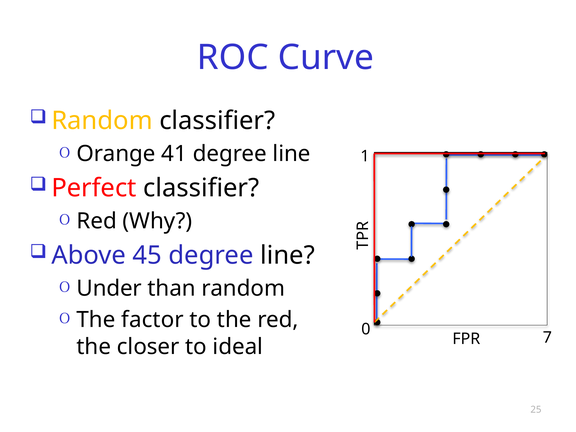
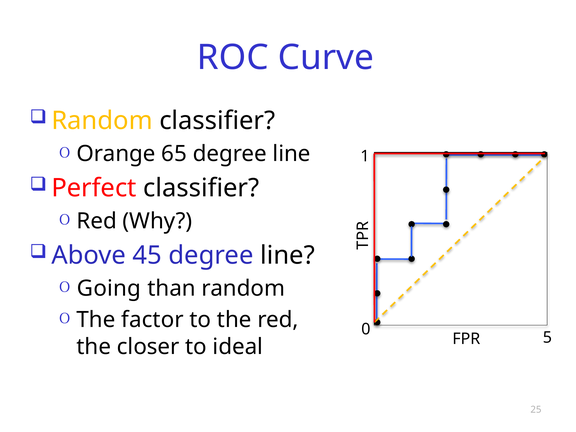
41: 41 -> 65
Under: Under -> Going
7: 7 -> 5
